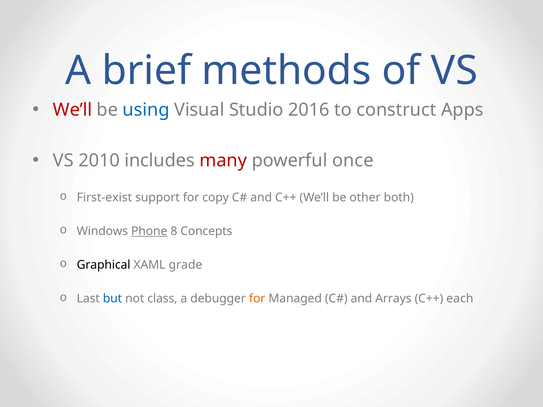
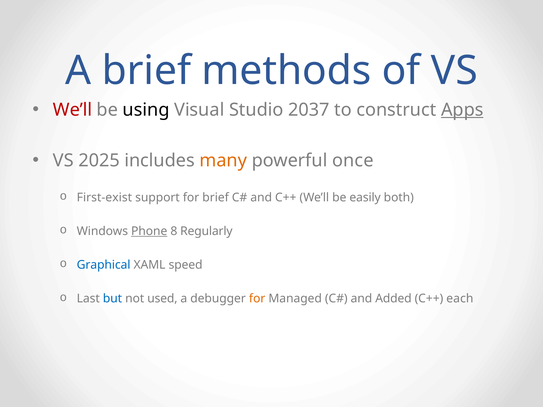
using colour: blue -> black
2016: 2016 -> 2037
Apps underline: none -> present
2010: 2010 -> 2025
many colour: red -> orange
for copy: copy -> brief
other: other -> easily
Concepts: Concepts -> Regularly
Graphical colour: black -> blue
grade: grade -> speed
class: class -> used
Arrays: Arrays -> Added
